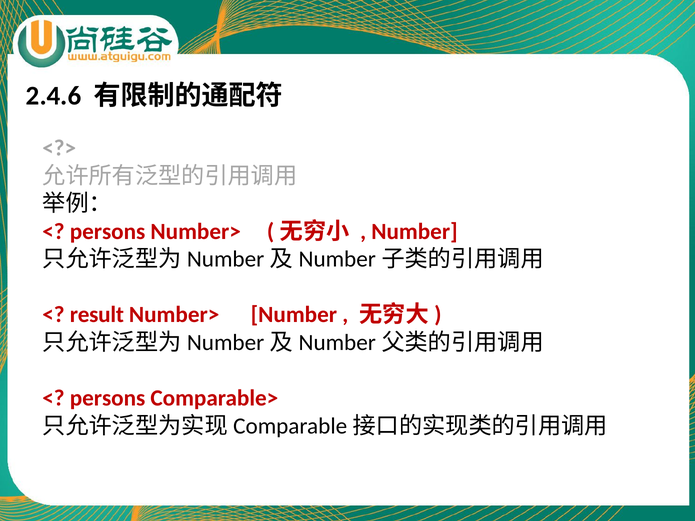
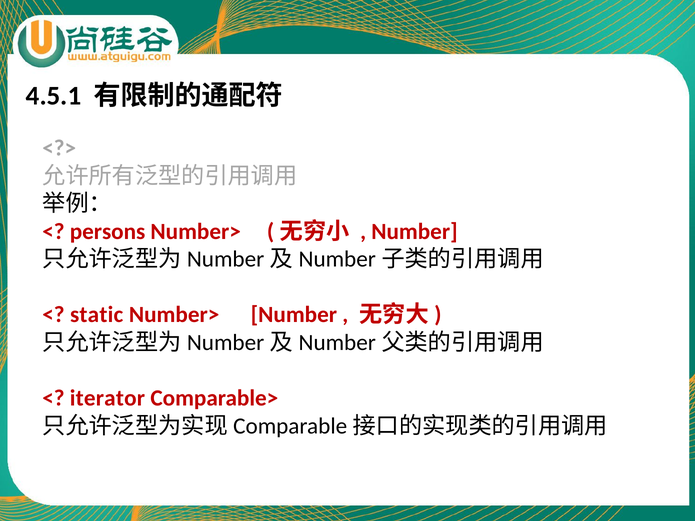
2.4.6: 2.4.6 -> 4.5.1
result: result -> static
persons at (108, 398): persons -> iterator
